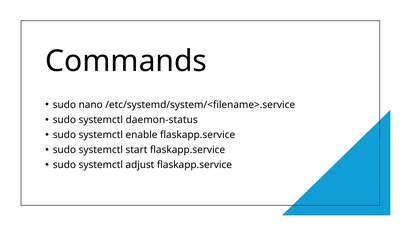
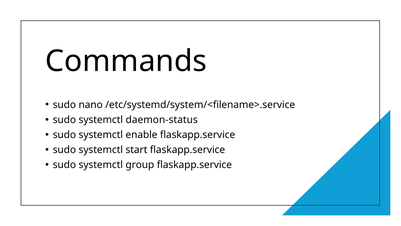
adjust: adjust -> group
